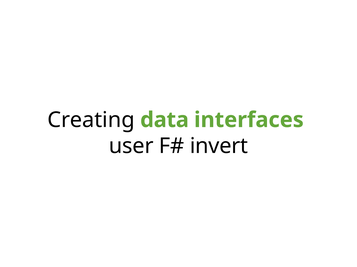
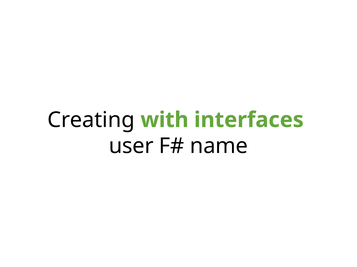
data: data -> with
invert: invert -> name
